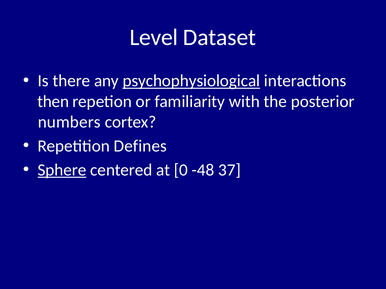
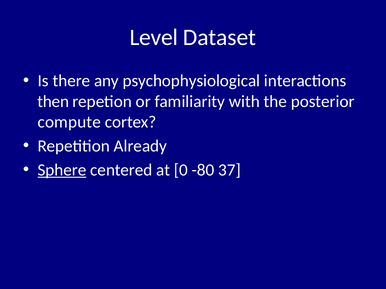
psychophysiological underline: present -> none
numbers: numbers -> compute
Defines: Defines -> Already
-48: -48 -> -80
